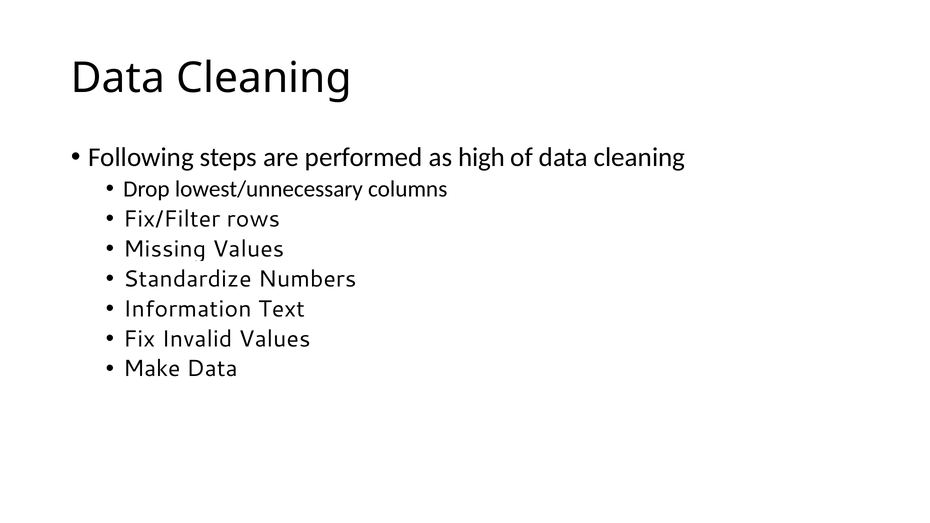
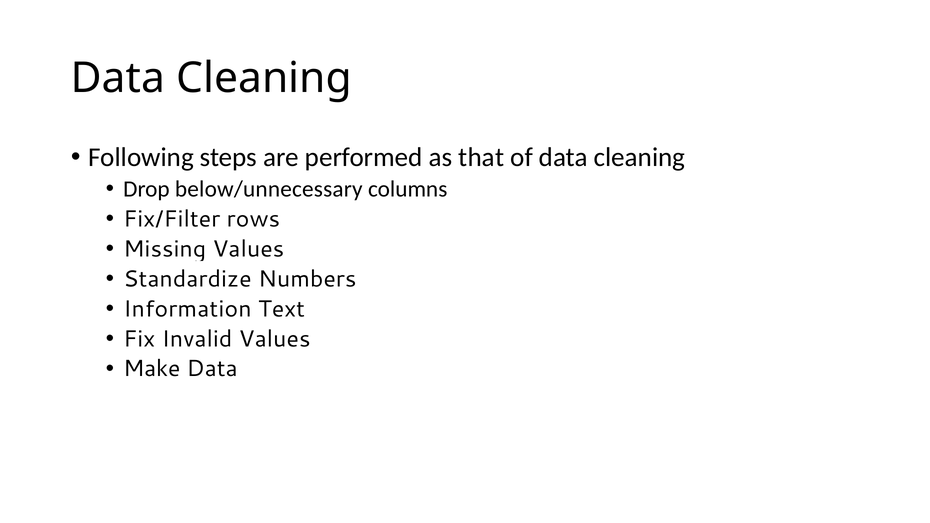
high: high -> that
lowest/unnecessary: lowest/unnecessary -> below/unnecessary
